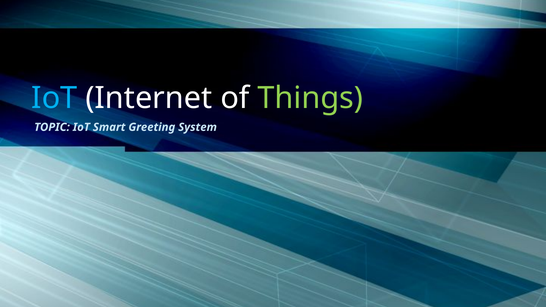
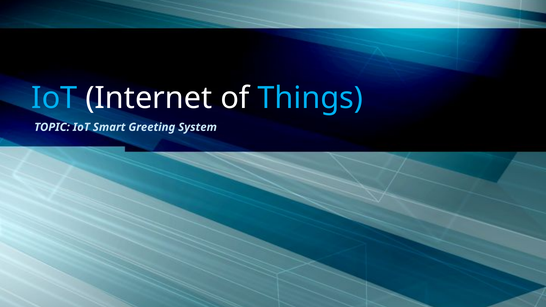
Things colour: light green -> light blue
